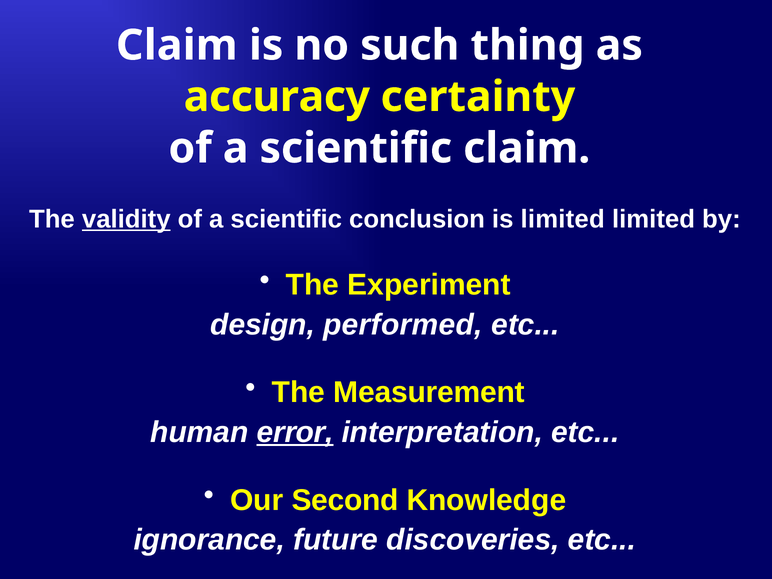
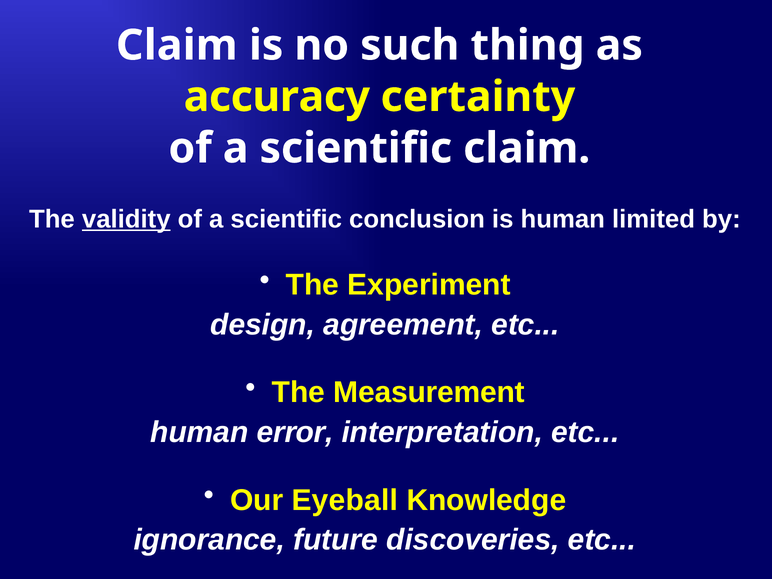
is limited: limited -> human
performed: performed -> agreement
error underline: present -> none
Second: Second -> Eyeball
